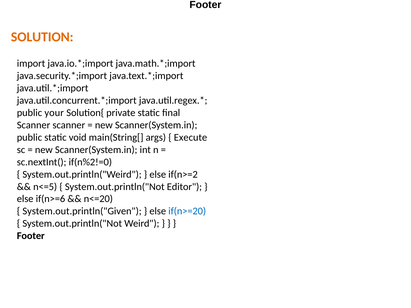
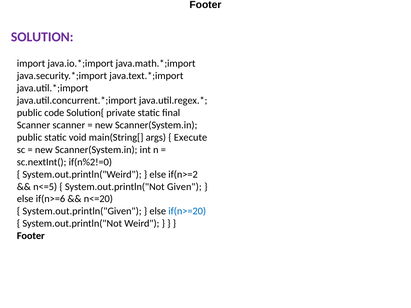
SOLUTION colour: orange -> purple
your: your -> code
Editor: Editor -> Given
